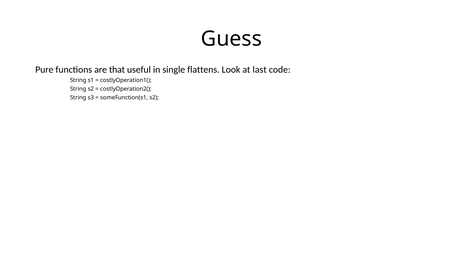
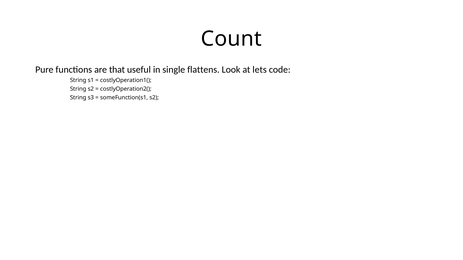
Guess: Guess -> Count
last: last -> lets
